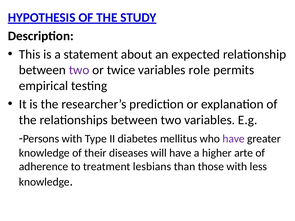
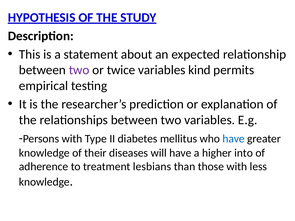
role: role -> kind
have at (234, 139) colour: purple -> blue
arte: arte -> into
